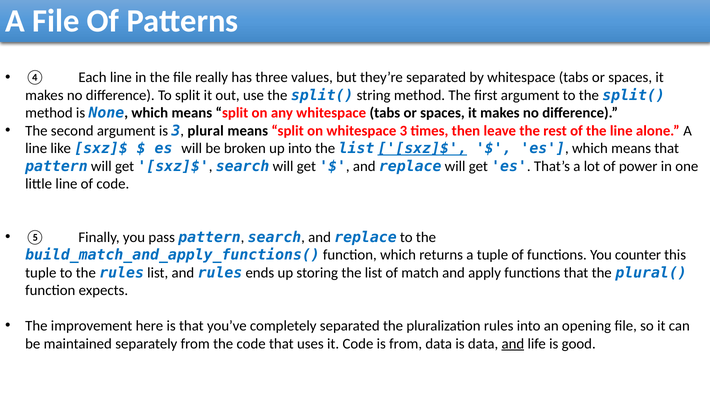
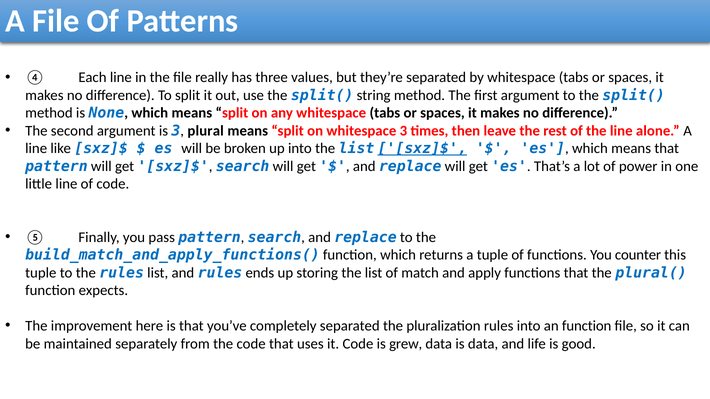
an opening: opening -> function
is from: from -> grew
and at (513, 344) underline: present -> none
